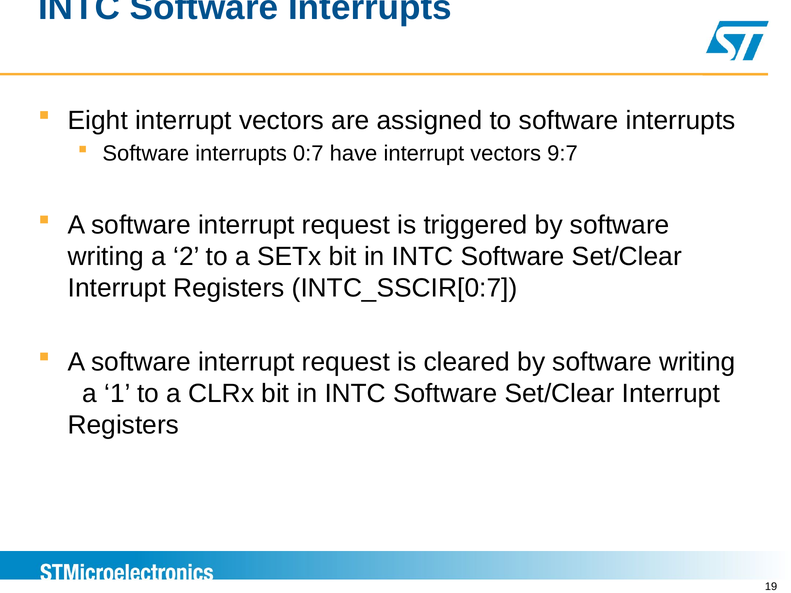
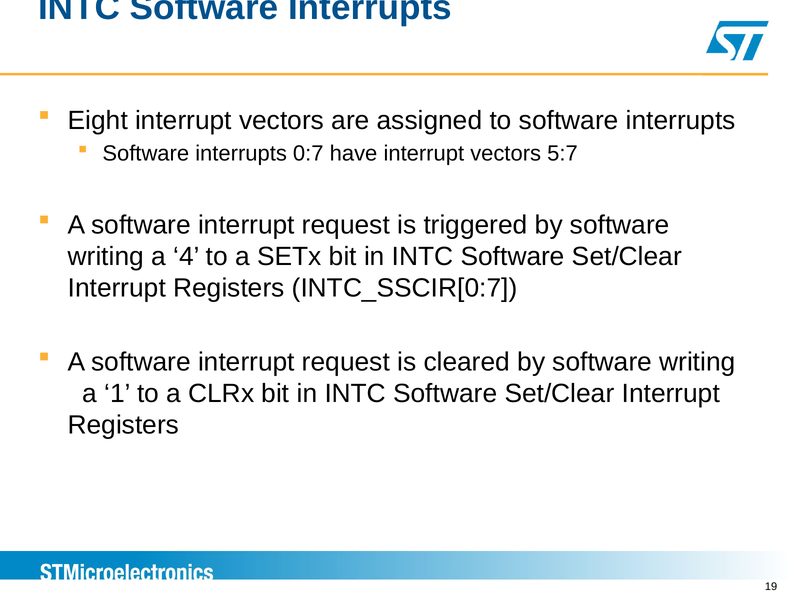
9:7: 9:7 -> 5:7
2: 2 -> 4
